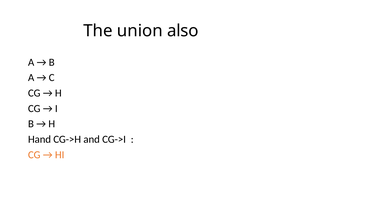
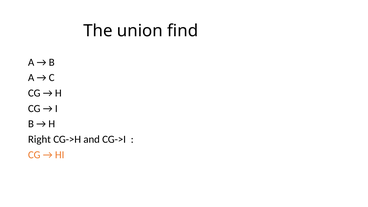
also: also -> find
Hand: Hand -> Right
